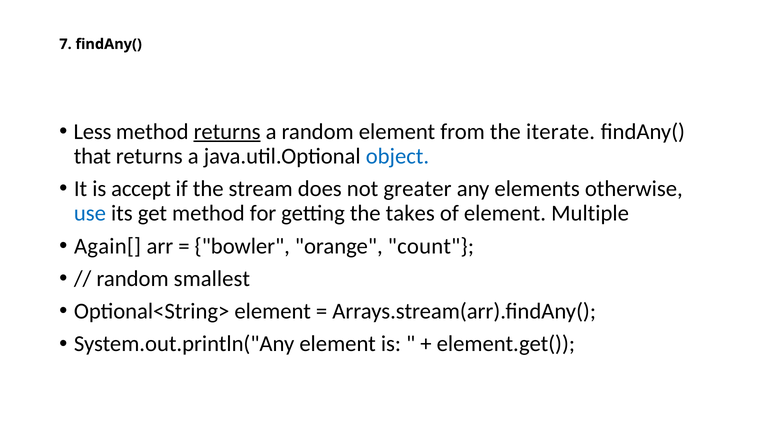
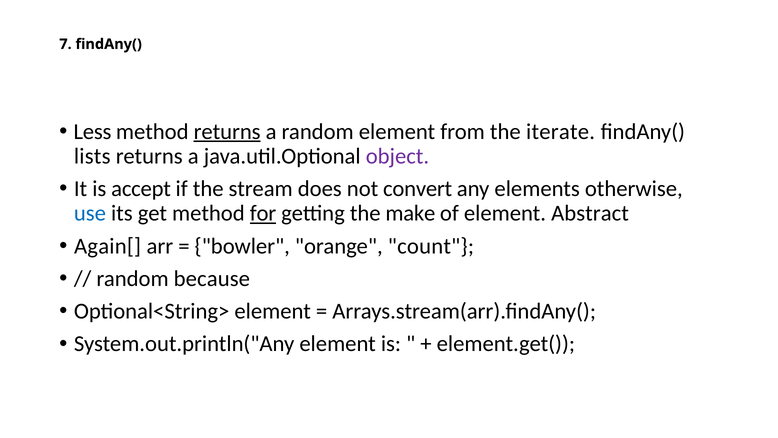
that: that -> lists
object colour: blue -> purple
greater: greater -> convert
for underline: none -> present
takes: takes -> make
Multiple: Multiple -> Abstract
smallest: smallest -> because
